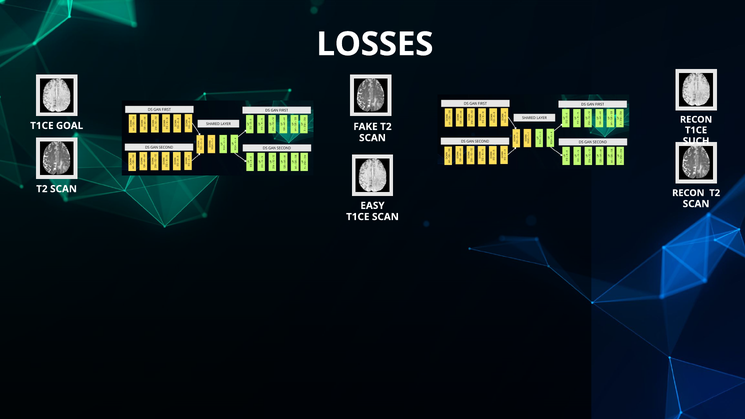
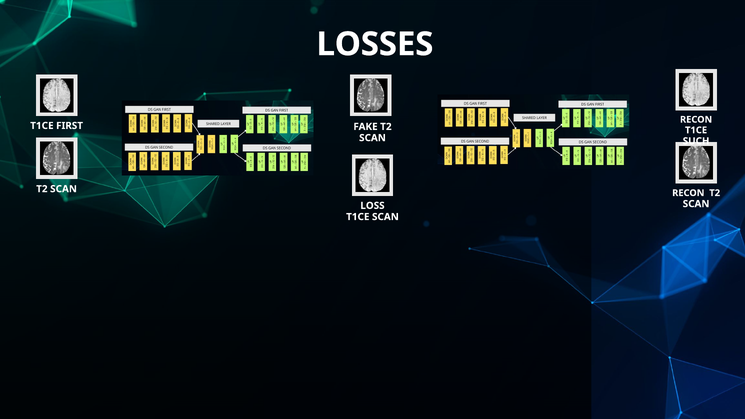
GOAL: GOAL -> FIRST
EASY: EASY -> LOSS
